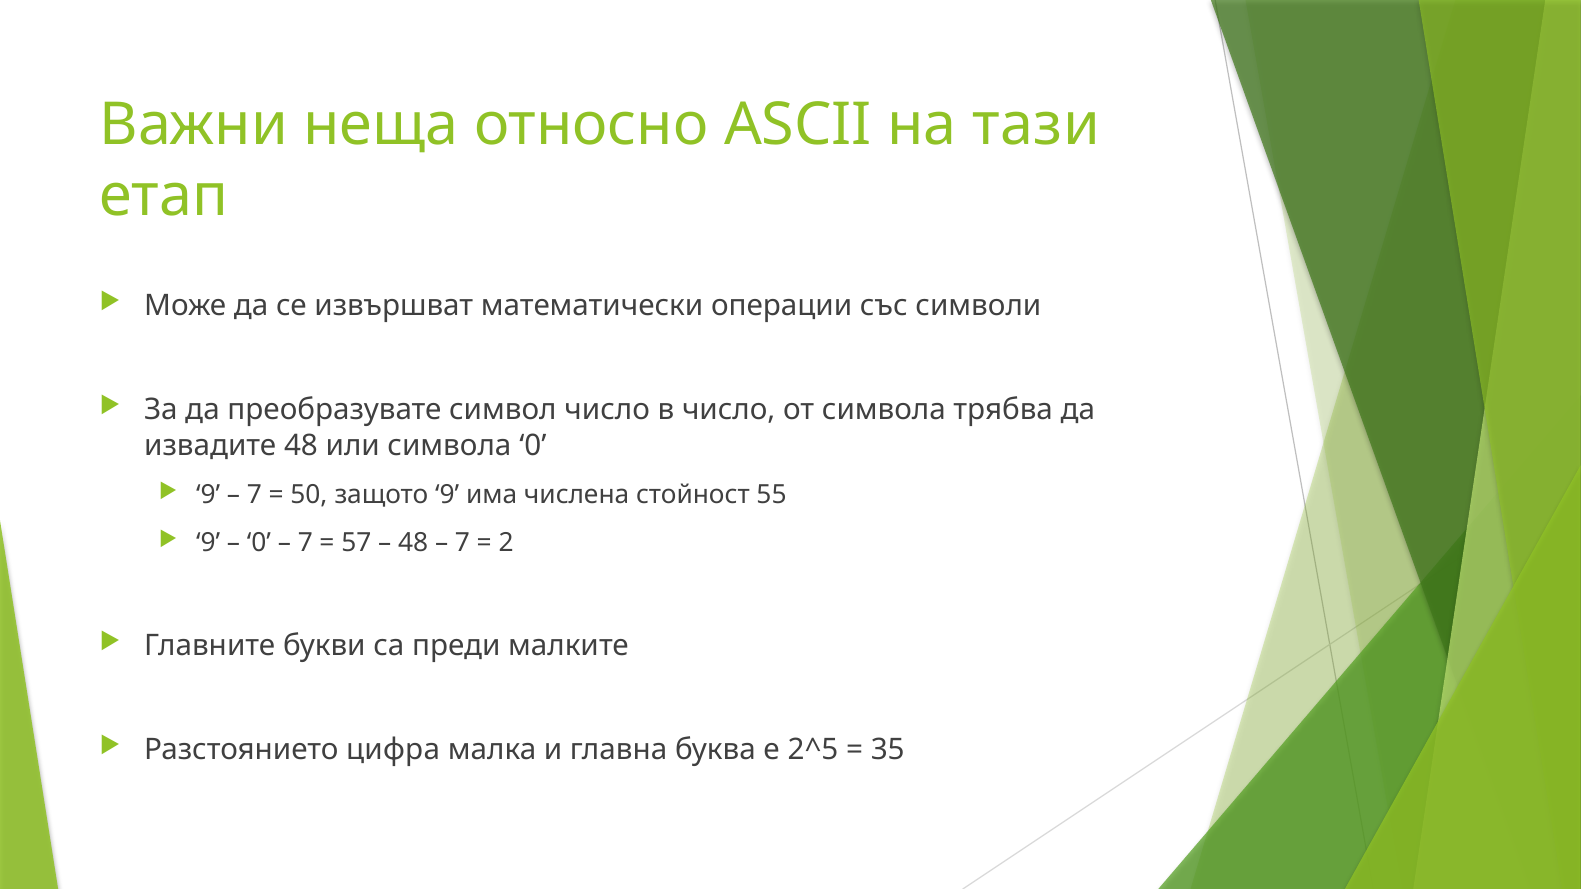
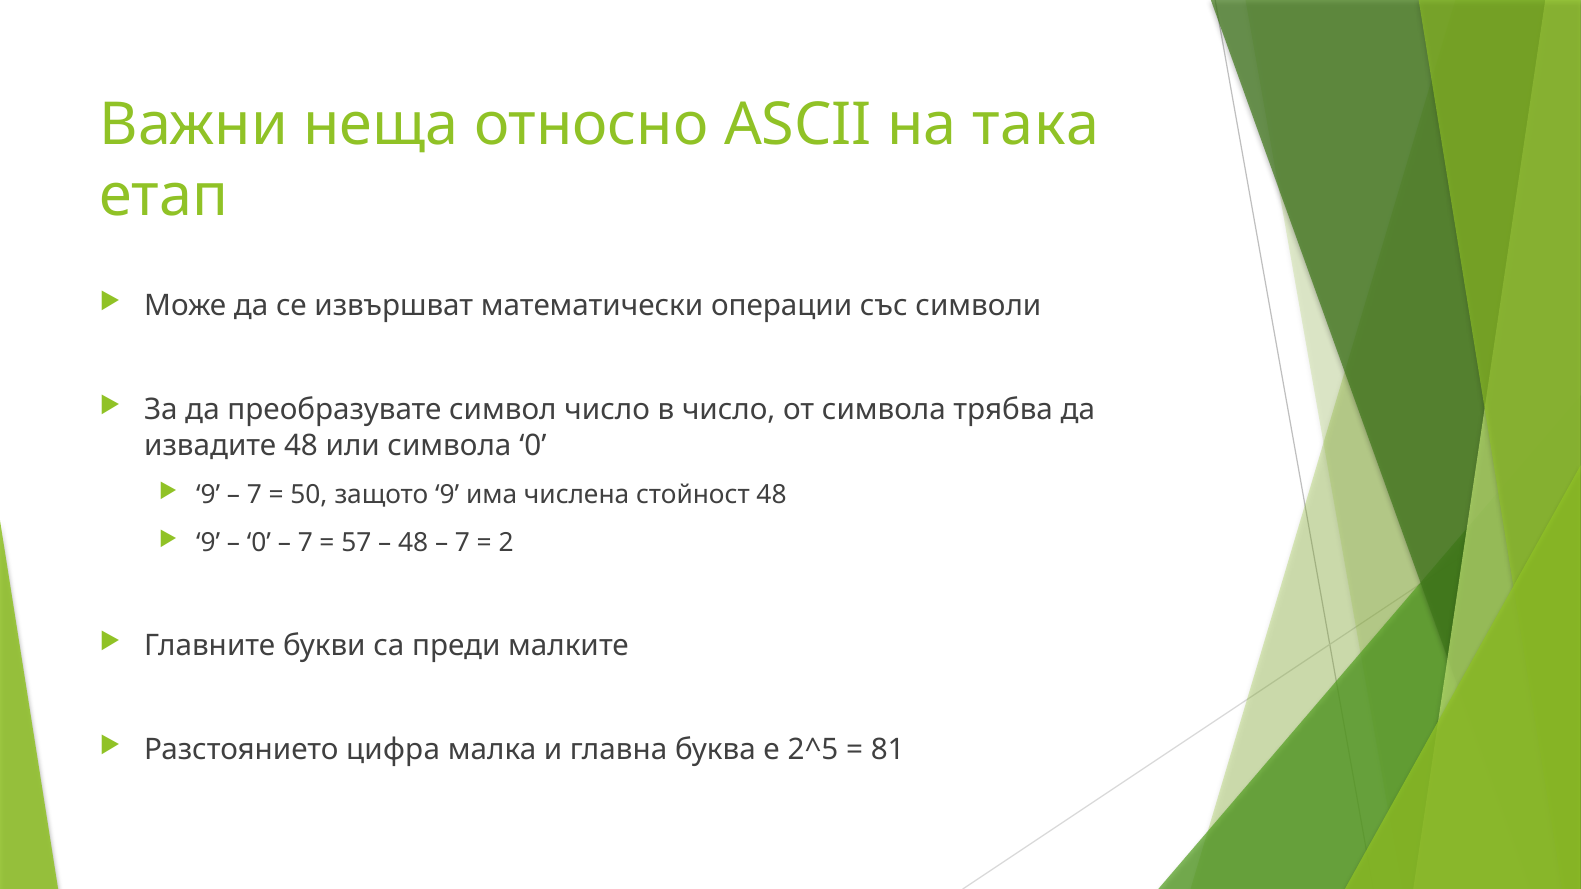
тази: тази -> така
стойност 55: 55 -> 48
35: 35 -> 81
